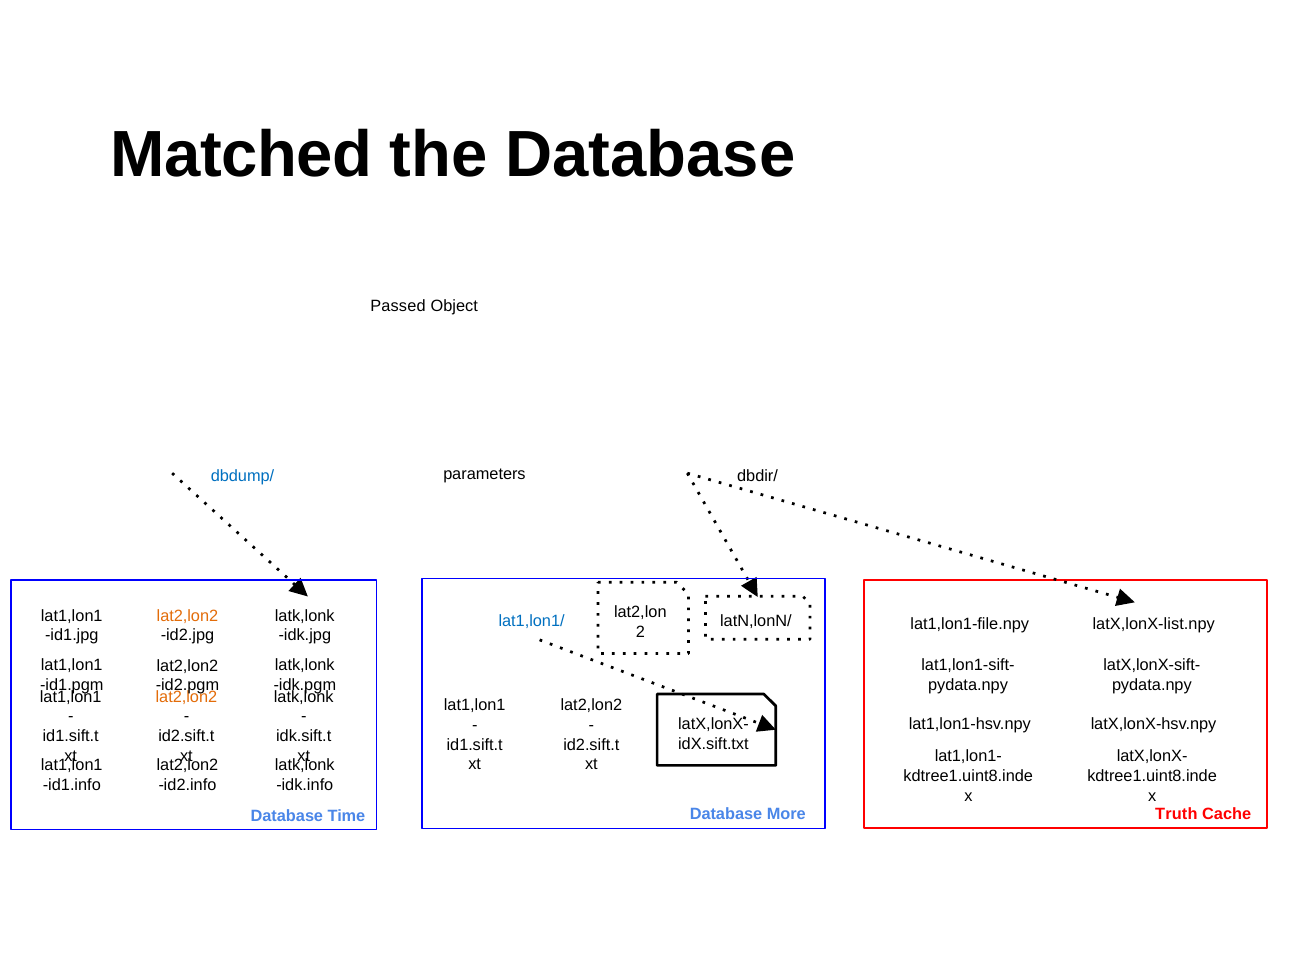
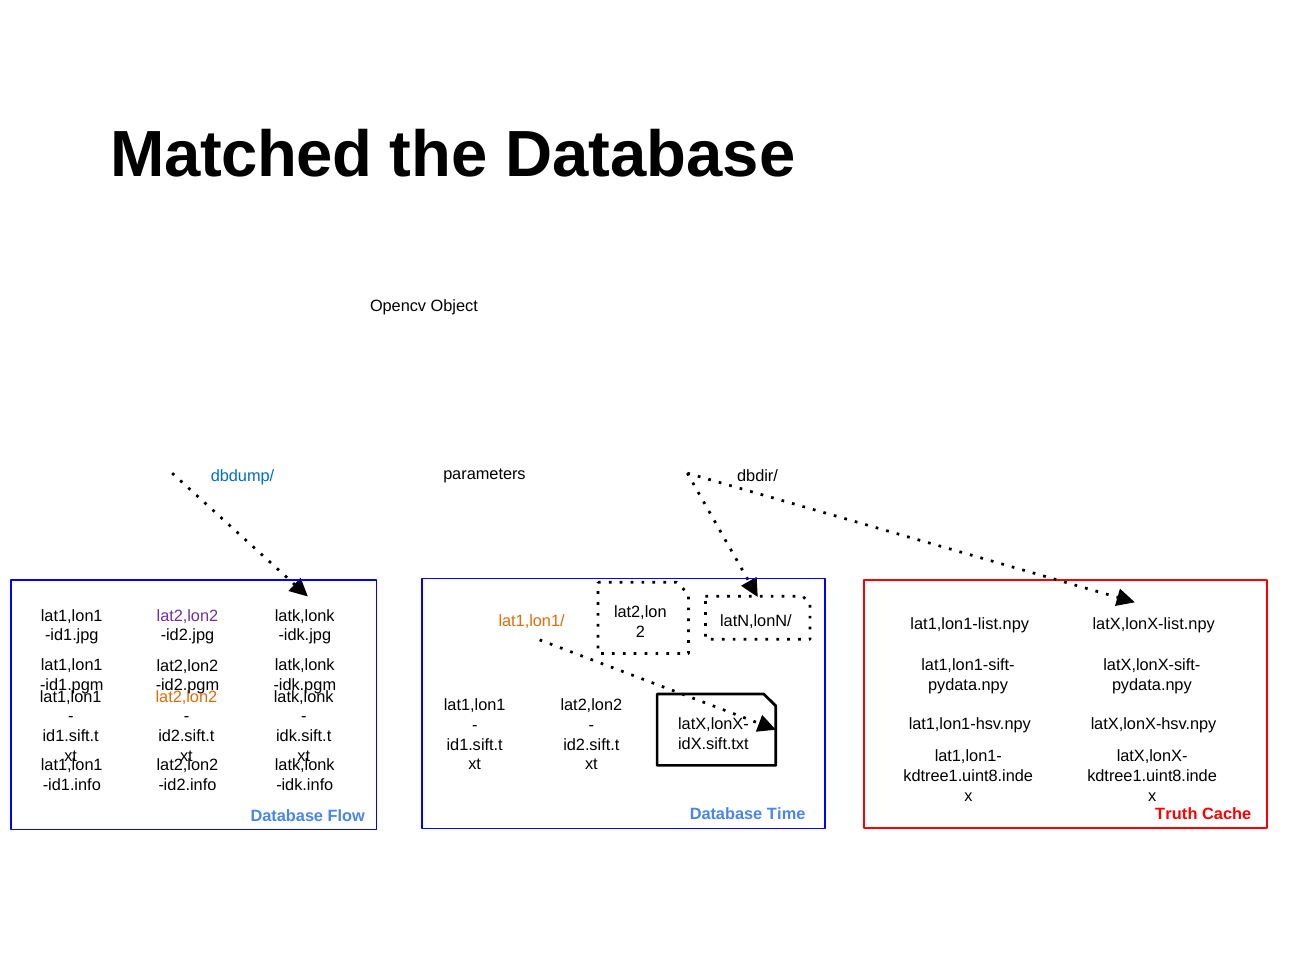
Passed: Passed -> Opencv
lat2,lon2 at (187, 616) colour: orange -> purple
lat1,lon1/ colour: blue -> orange
lat1,lon1-file.npy: lat1,lon1-file.npy -> lat1,lon1-list.npy
More: More -> Time
Time: Time -> Flow
